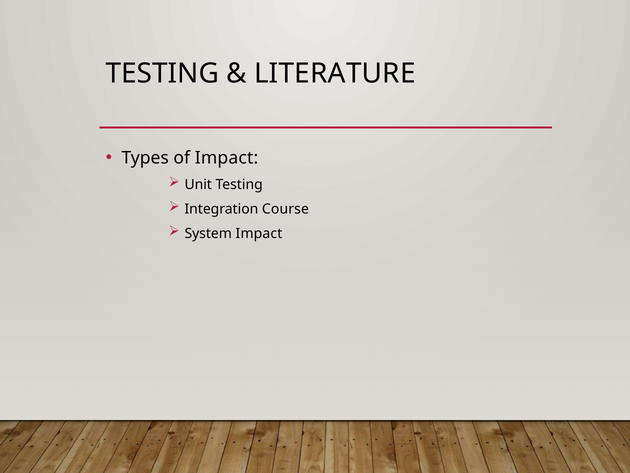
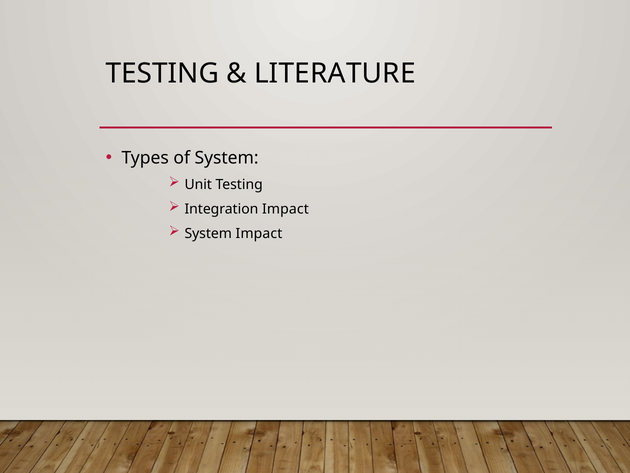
of Impact: Impact -> System
Integration Course: Course -> Impact
